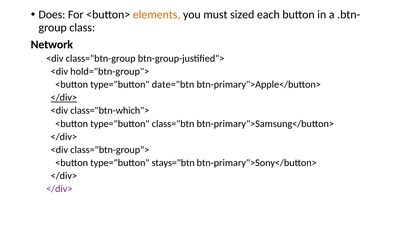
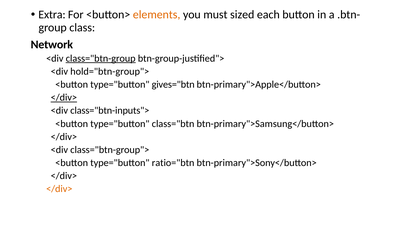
Does: Does -> Extra
class="btn-group underline: none -> present
date="btn: date="btn -> gives="btn
class="btn-which">: class="btn-which"> -> class="btn-inputs">
stays="btn: stays="btn -> ratio="btn
</div> at (59, 189) colour: purple -> orange
